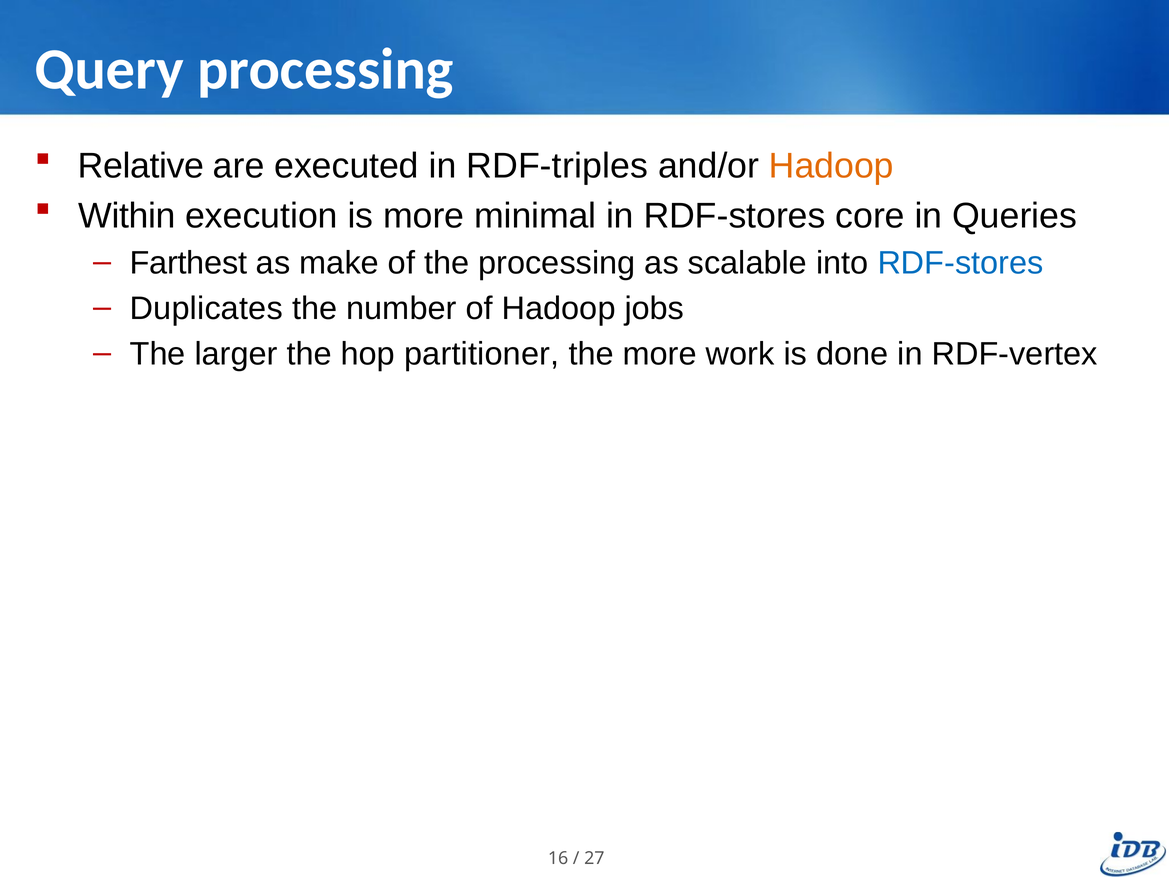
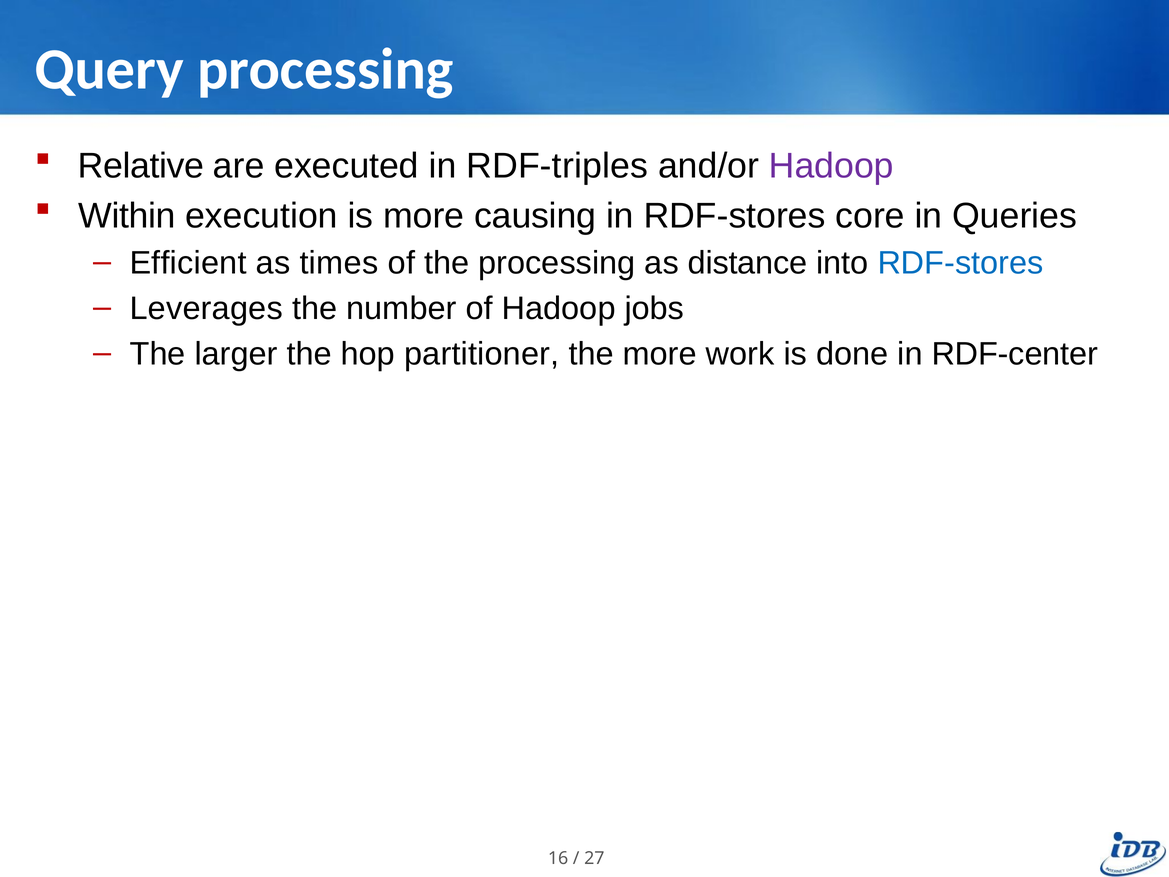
Hadoop at (831, 166) colour: orange -> purple
minimal: minimal -> causing
Farthest: Farthest -> Efficient
make: make -> times
scalable: scalable -> distance
Duplicates: Duplicates -> Leverages
RDF-vertex: RDF-vertex -> RDF-center
